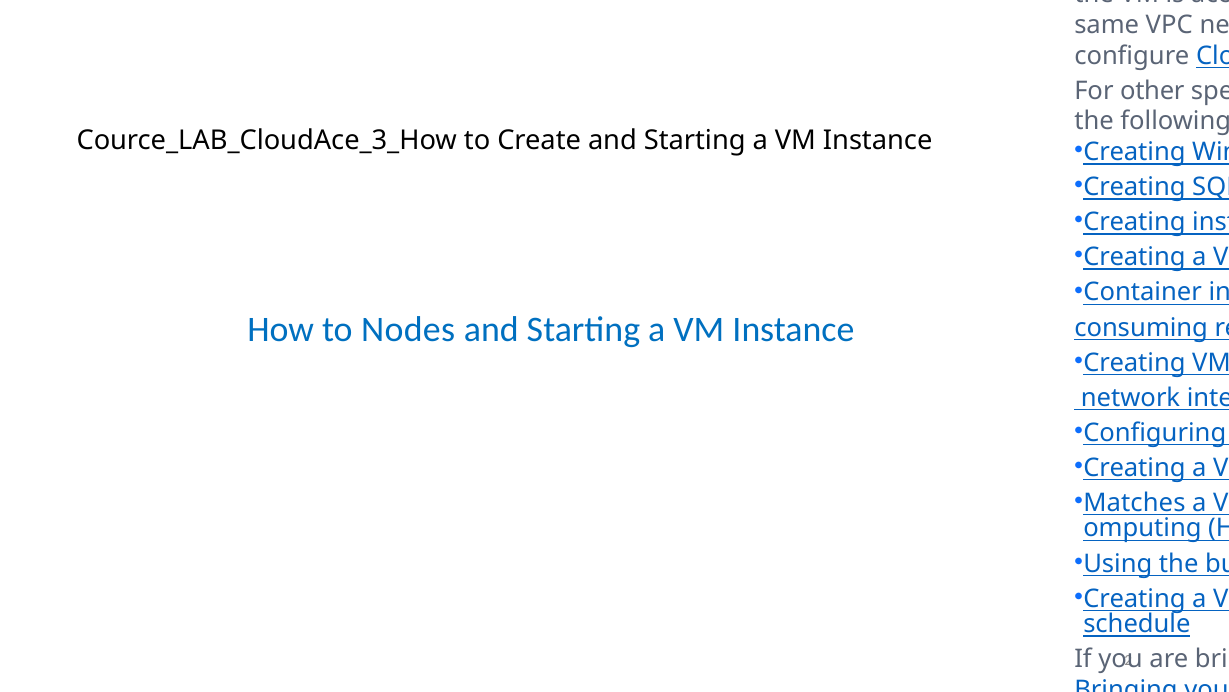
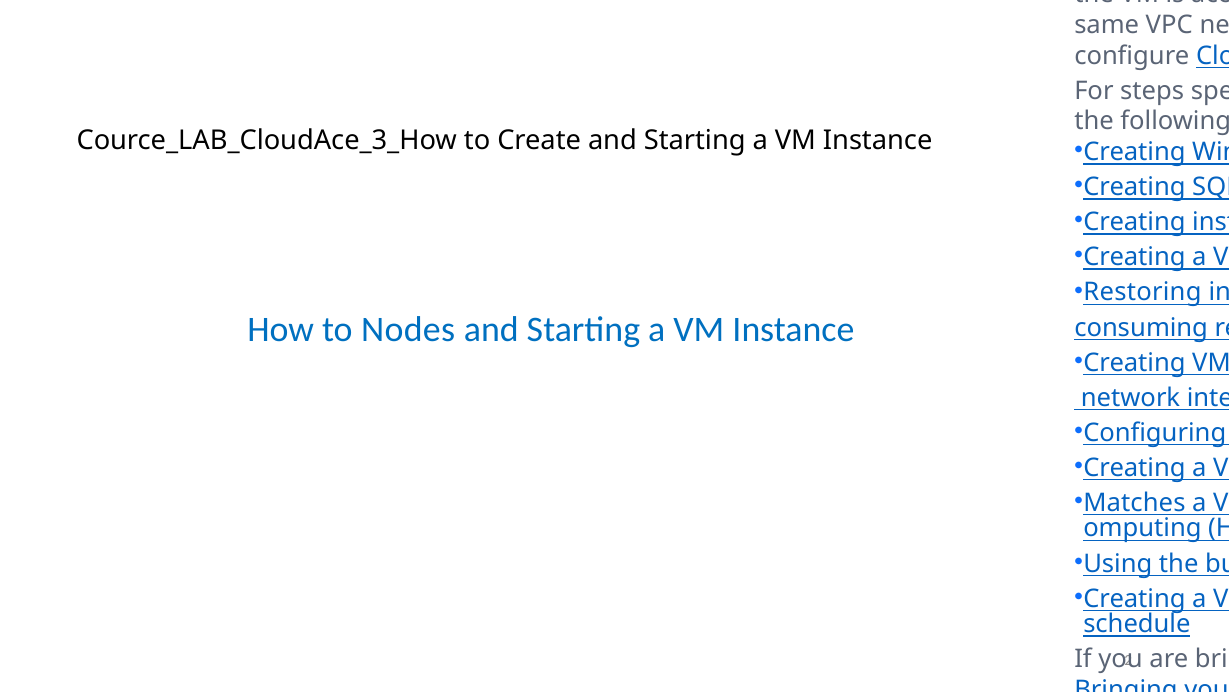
For other: other -> steps
Container at (1143, 292): Container -> Restoring
